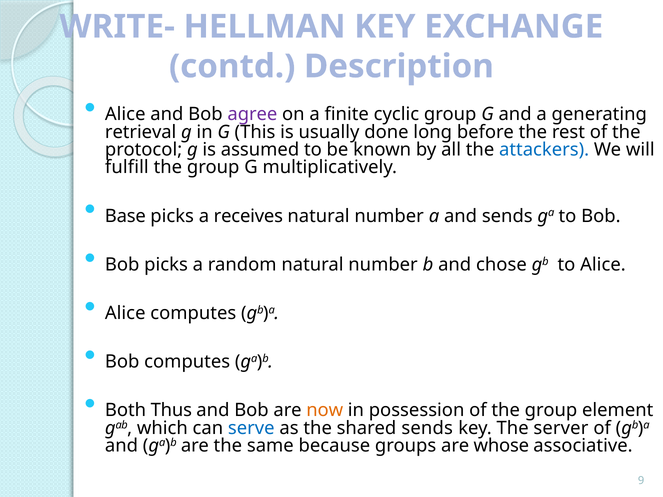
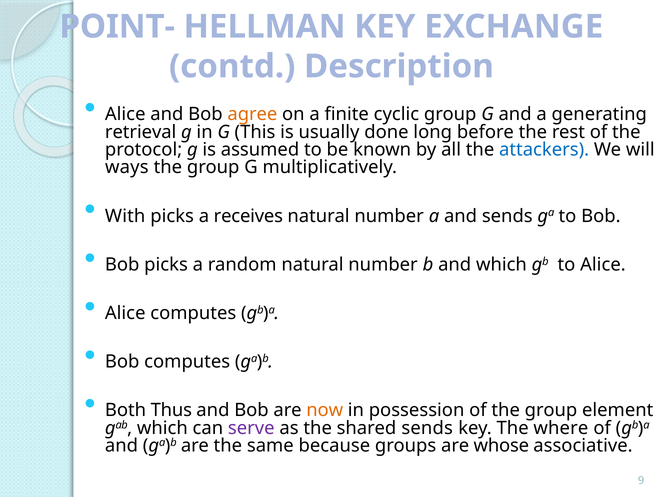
WRITE-: WRITE- -> POINT-
agree colour: purple -> orange
fulfill: fulfill -> ways
Base: Base -> With
and chose: chose -> which
serve colour: blue -> purple
server: server -> where
